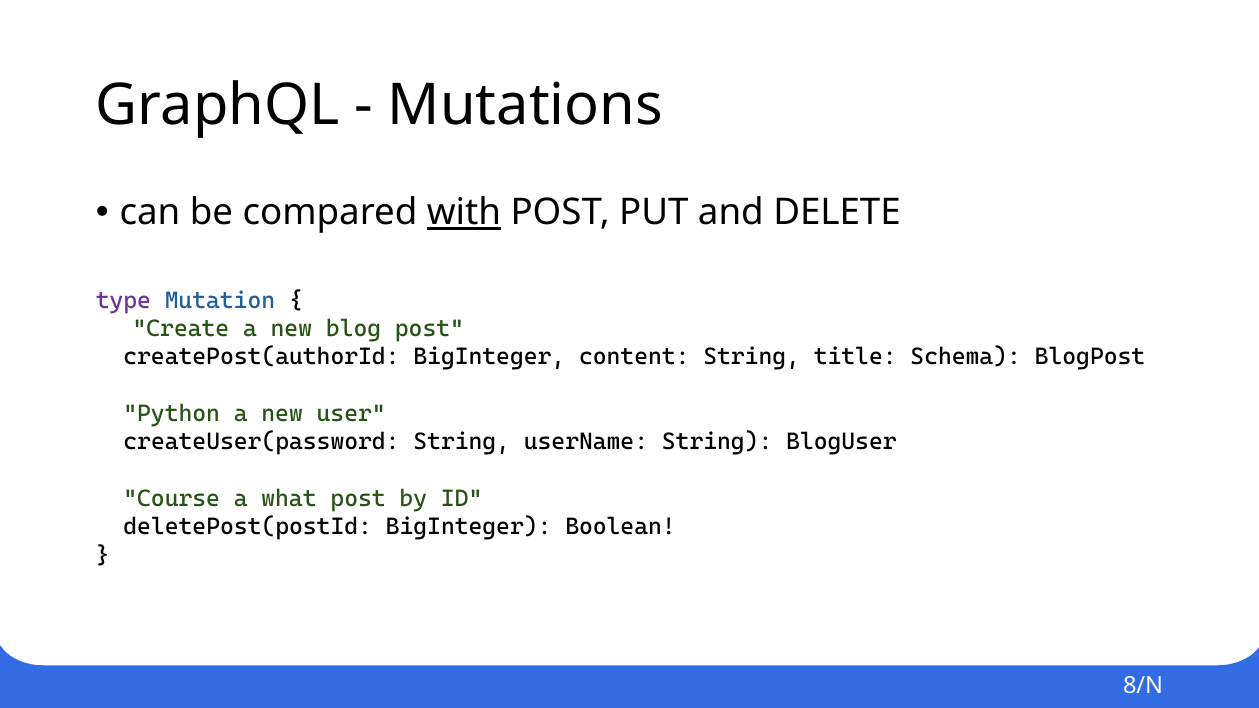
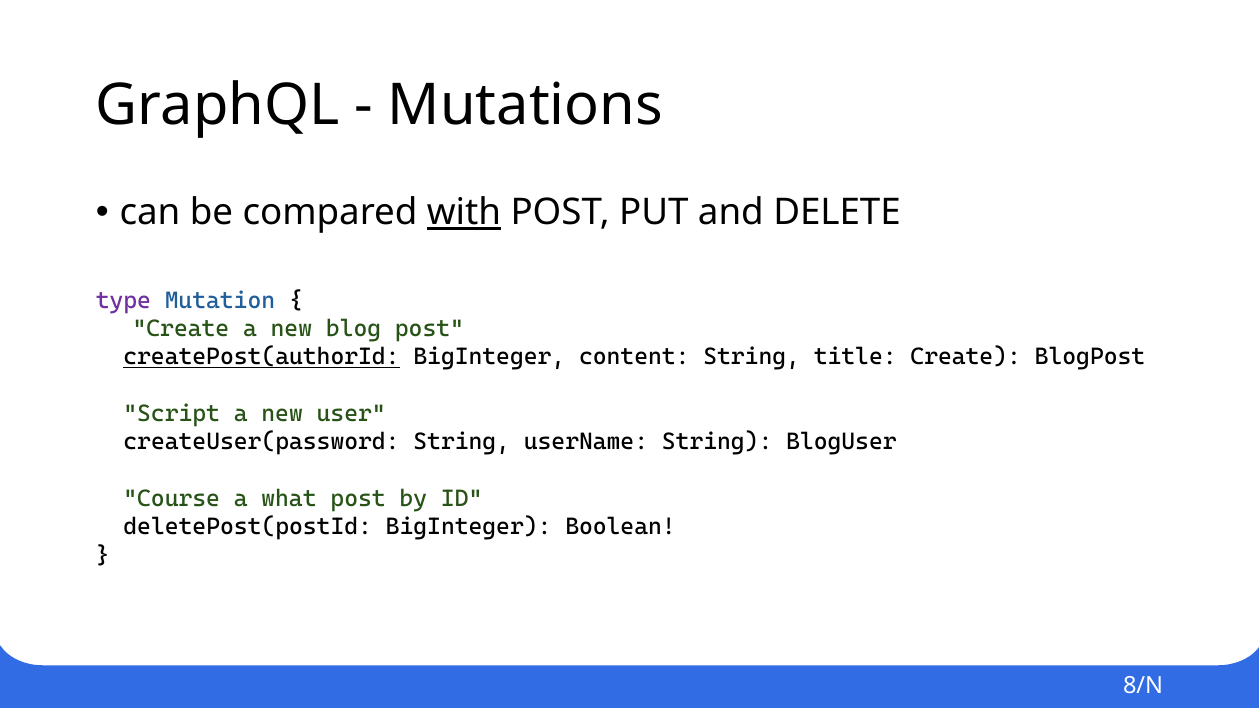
createPost(authorId underline: none -> present
title Schema: Schema -> Create
Python: Python -> Script
